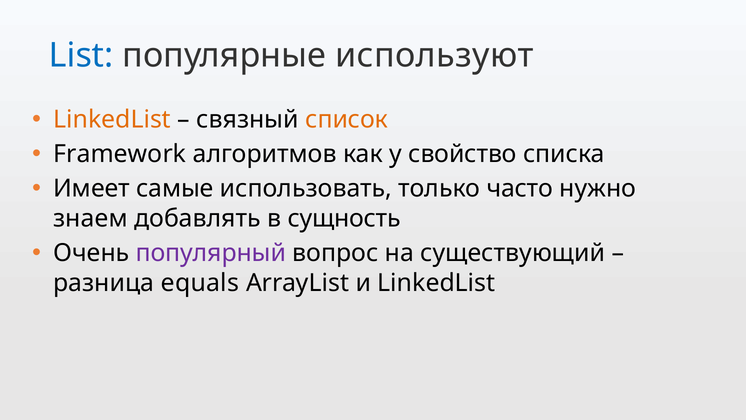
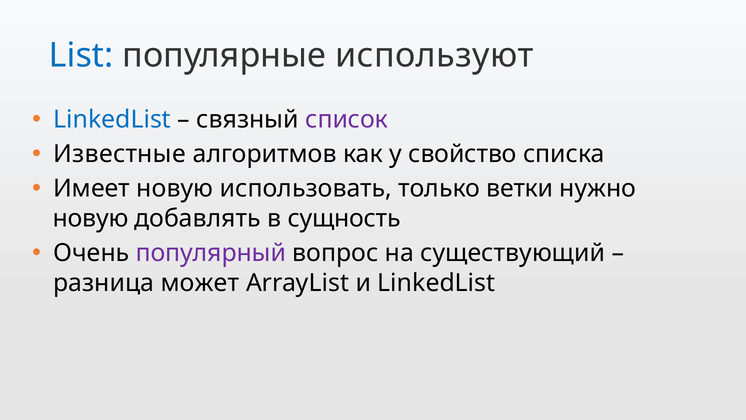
LinkedList at (112, 120) colour: orange -> blue
список colour: orange -> purple
Framework: Framework -> Известные
Имеет самые: самые -> новую
часто: часто -> ветки
знаем at (90, 218): знаем -> новую
equals: equals -> может
